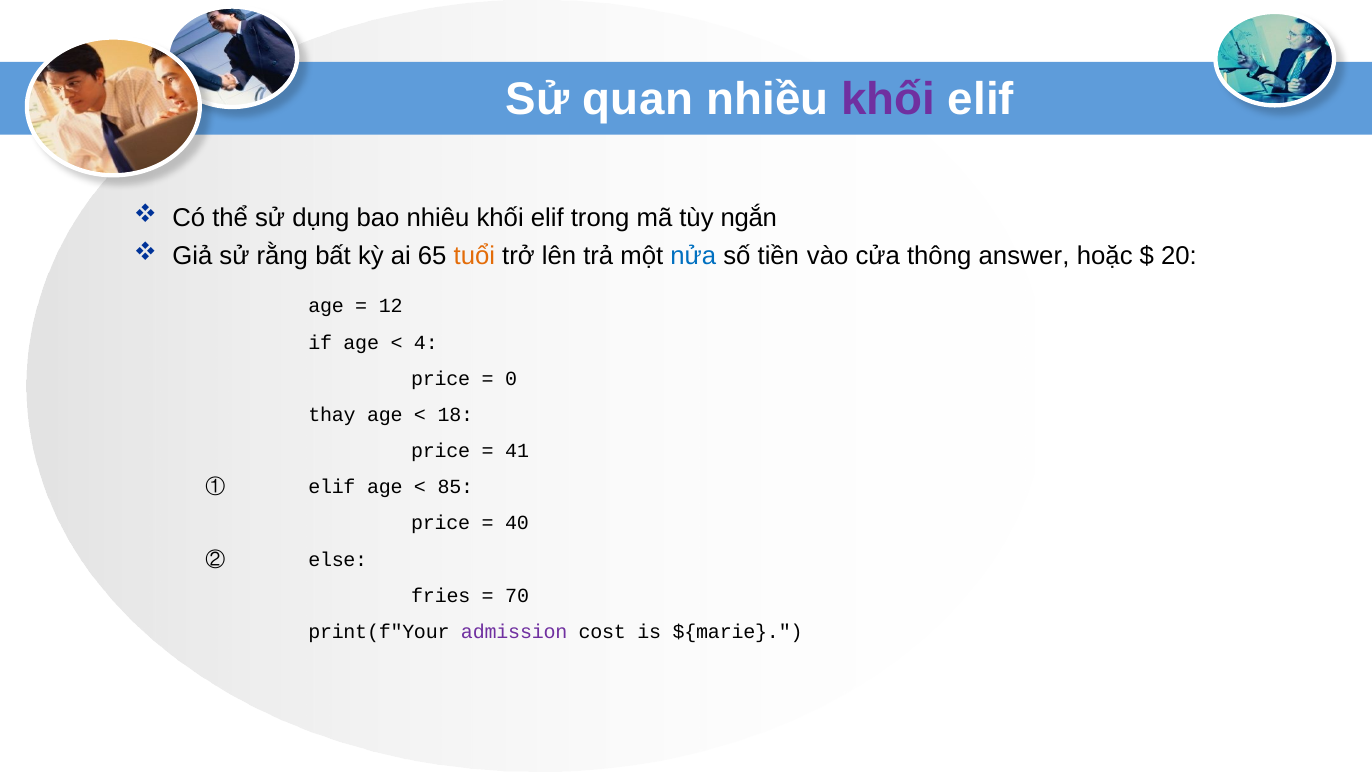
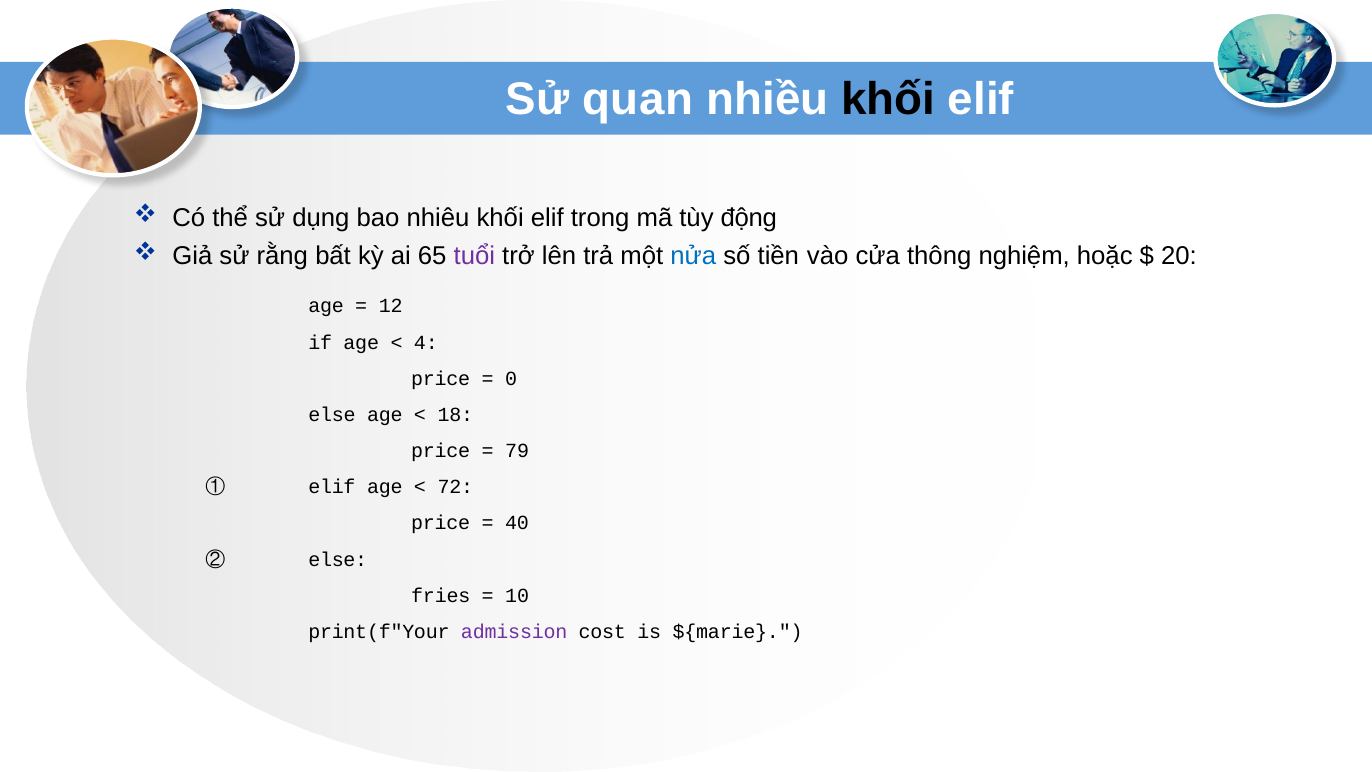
khối at (888, 99) colour: purple -> black
ngắn: ngắn -> động
tuổi colour: orange -> purple
answer: answer -> nghiệm
thay at (332, 415): thay -> else
41: 41 -> 79
85: 85 -> 72
70: 70 -> 10
